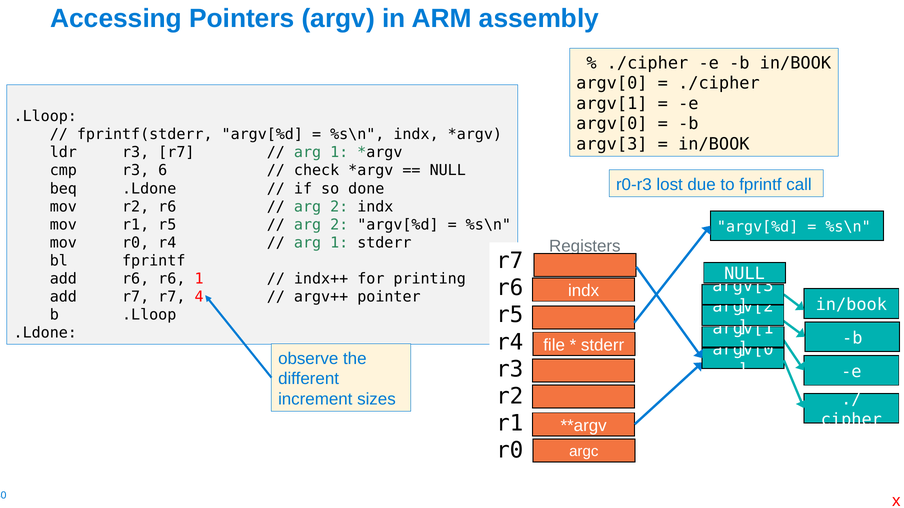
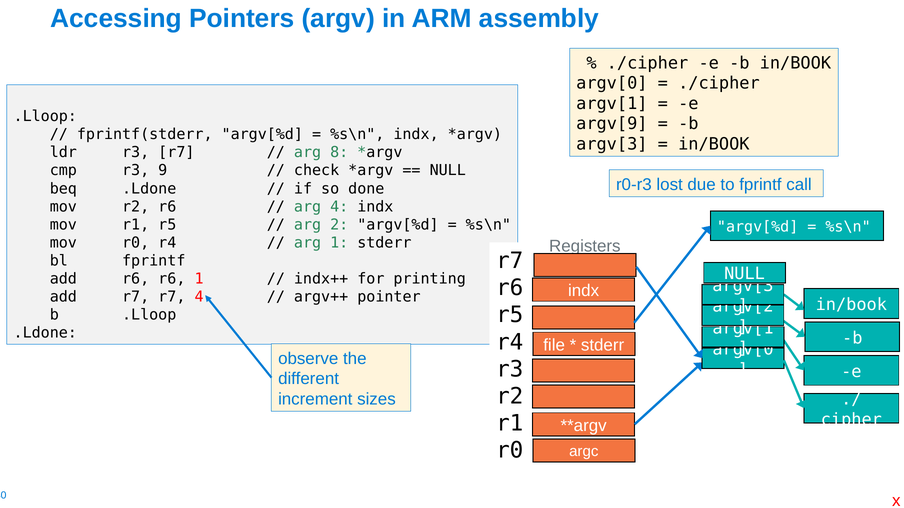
argv[0 at (612, 124): argv[0 -> argv[9
1 at (339, 153): 1 -> 8
6: 6 -> 9
2 at (339, 207): 2 -> 4
